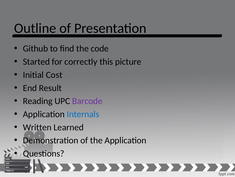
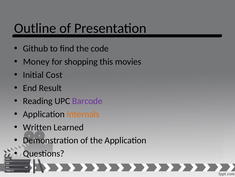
Started: Started -> Money
correctly: correctly -> shopping
picture: picture -> movies
Internals colour: blue -> orange
